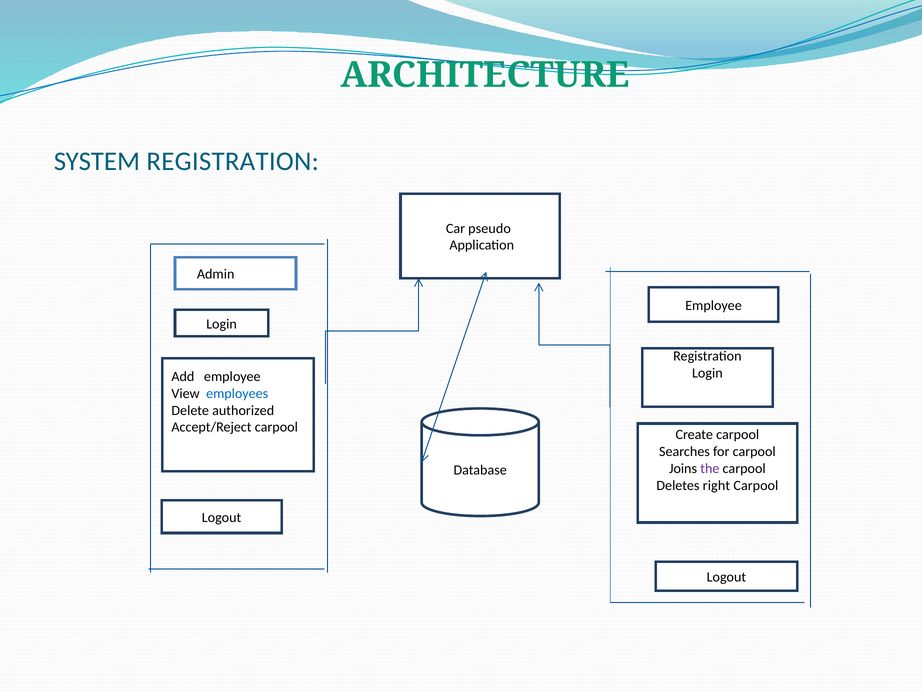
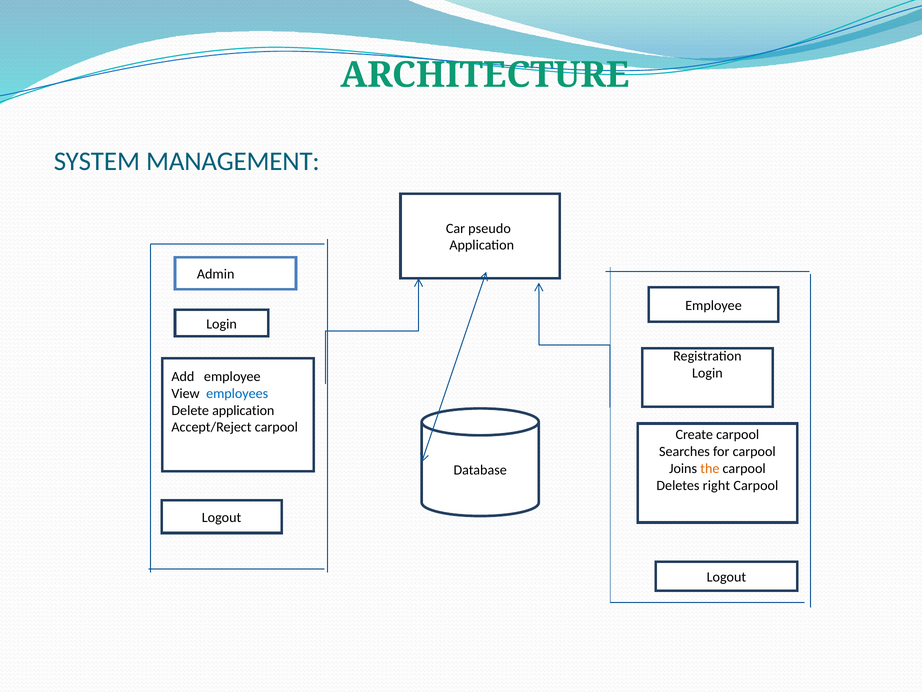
SYSTEM REGISTRATION: REGISTRATION -> MANAGEMENT
Delete authorized: authorized -> application
the colour: purple -> orange
